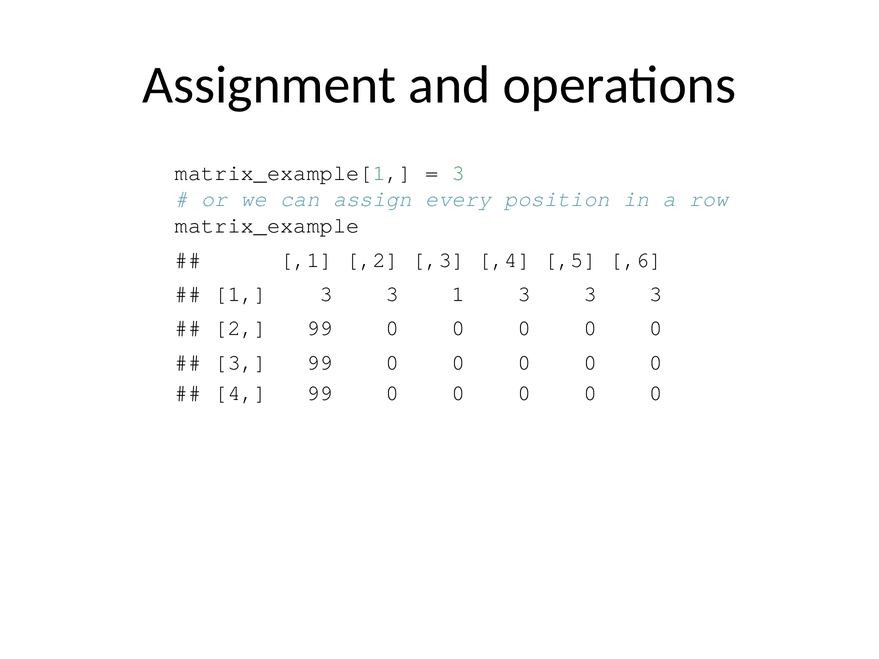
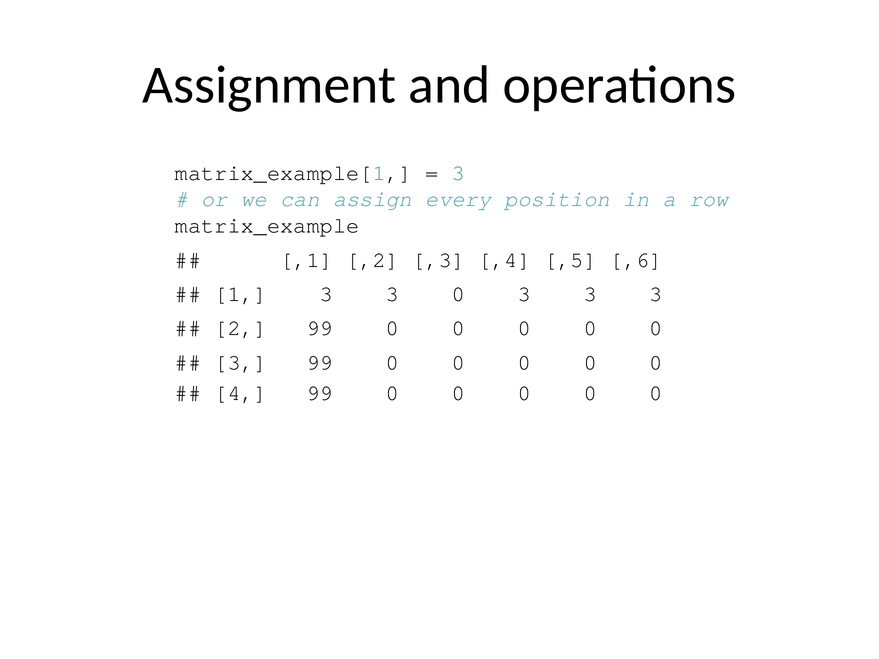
3 1: 1 -> 0
